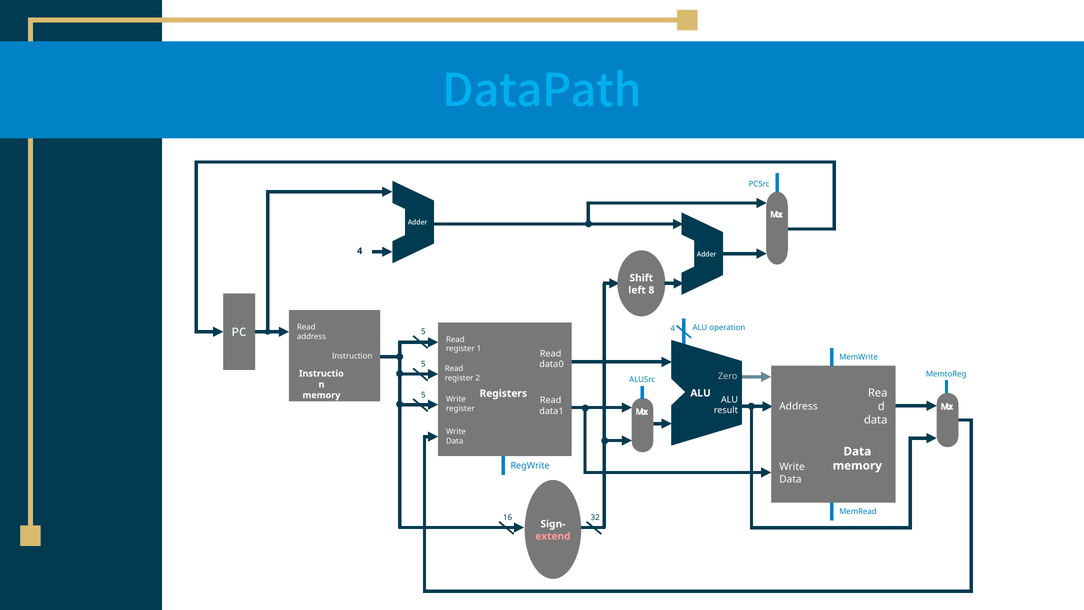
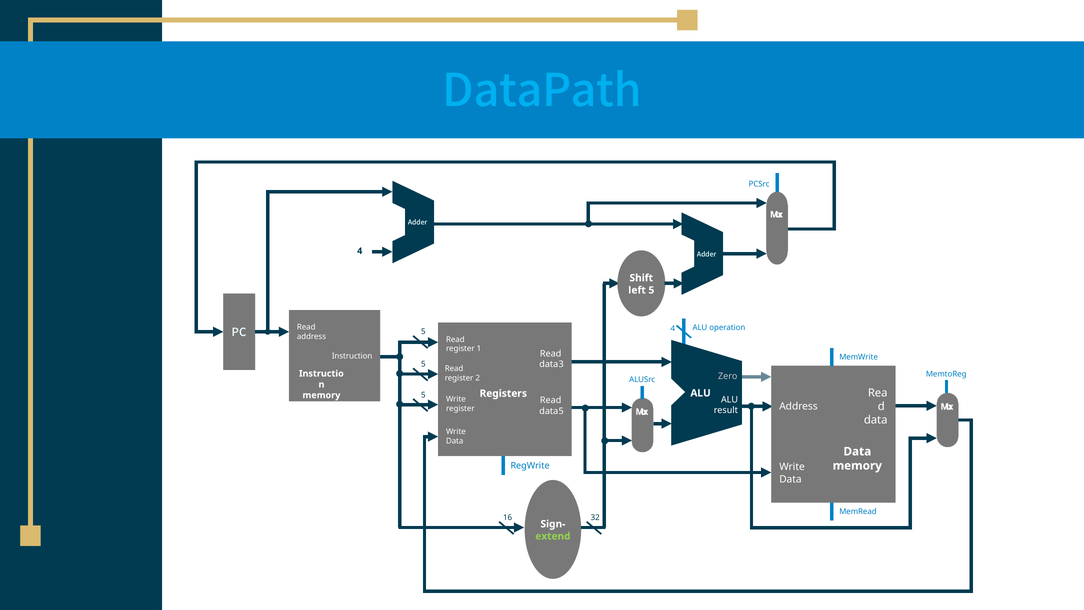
left 8: 8 -> 5
0: 0 -> 3
data 1: 1 -> 5
extend colour: pink -> light green
